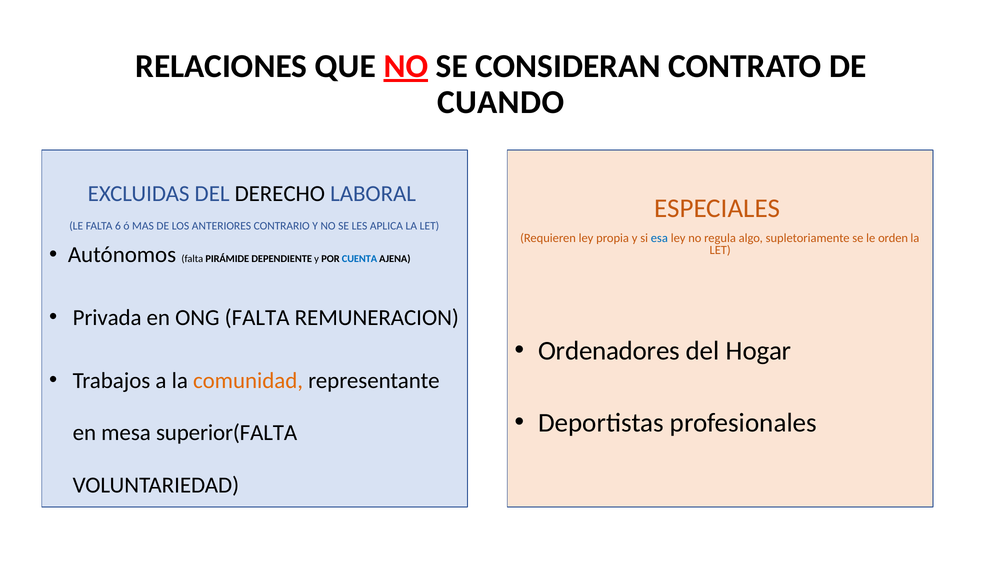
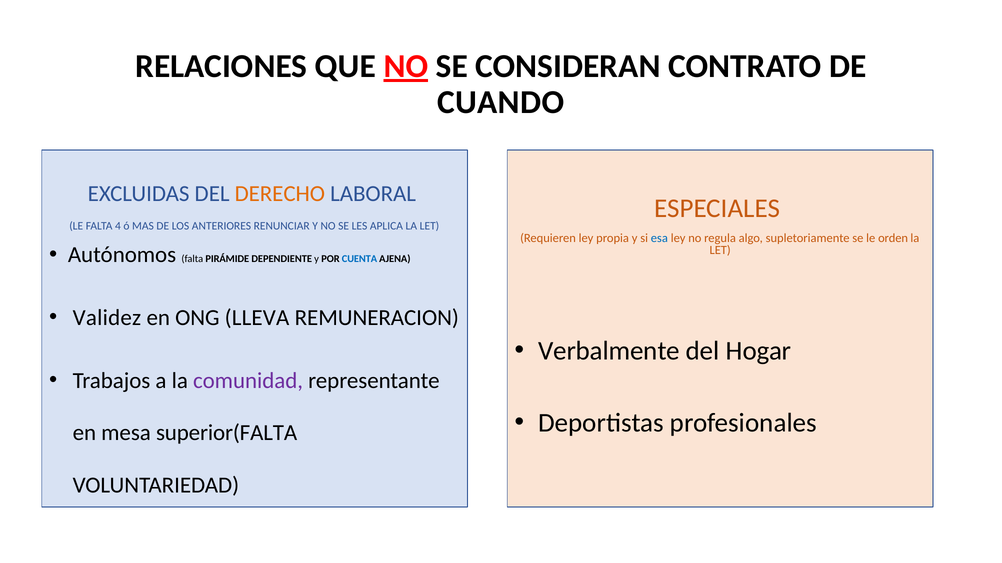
DERECHO colour: black -> orange
6: 6 -> 4
CONTRARIO: CONTRARIO -> RENUNCIAR
Privada: Privada -> Validez
ONG FALTA: FALTA -> LLEVA
Ordenadores: Ordenadores -> Verbalmente
comunidad colour: orange -> purple
